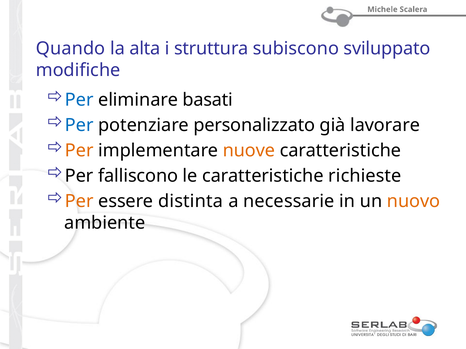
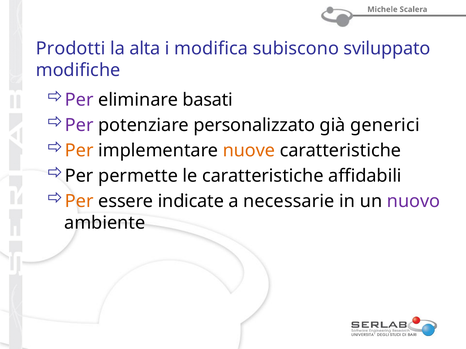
Quando: Quando -> Prodotti
struttura: struttura -> modifica
Per at (79, 100) colour: blue -> purple
Per at (79, 125) colour: blue -> purple
lavorare: lavorare -> generici
falliscono: falliscono -> permette
richieste: richieste -> affidabili
distinta: distinta -> indicate
nuovo colour: orange -> purple
